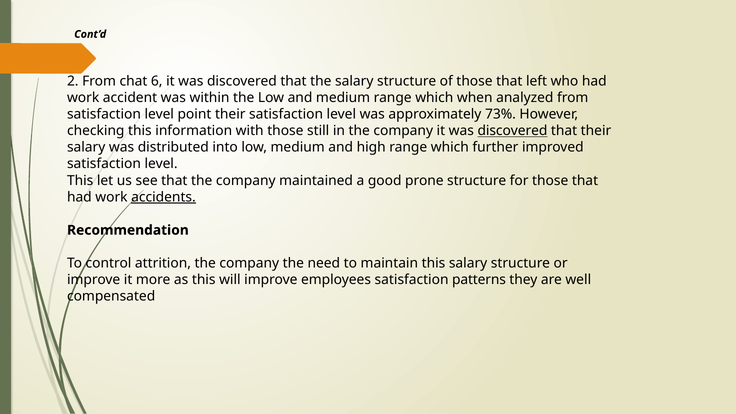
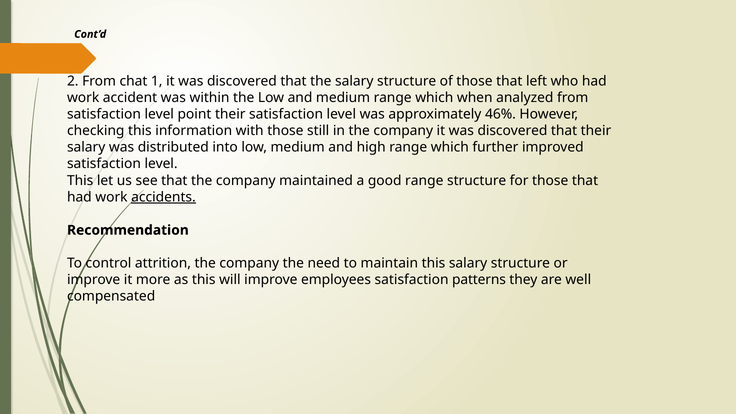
6: 6 -> 1
73%: 73% -> 46%
discovered at (512, 131) underline: present -> none
good prone: prone -> range
